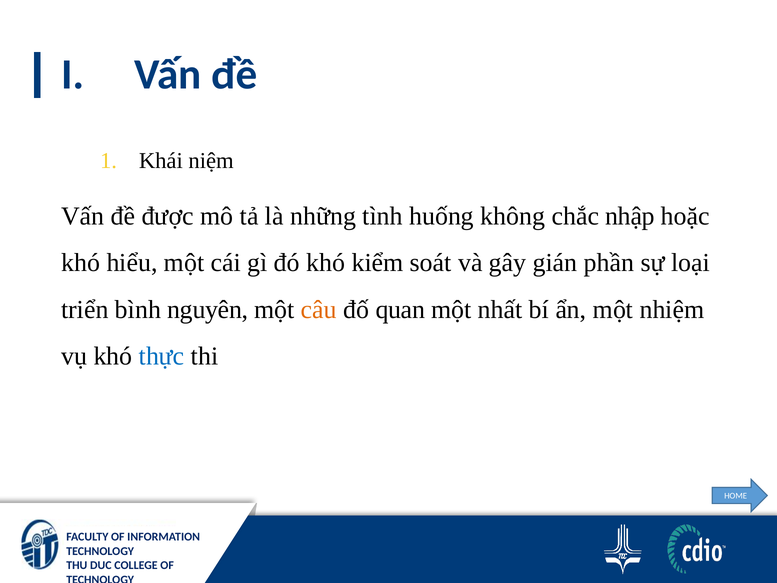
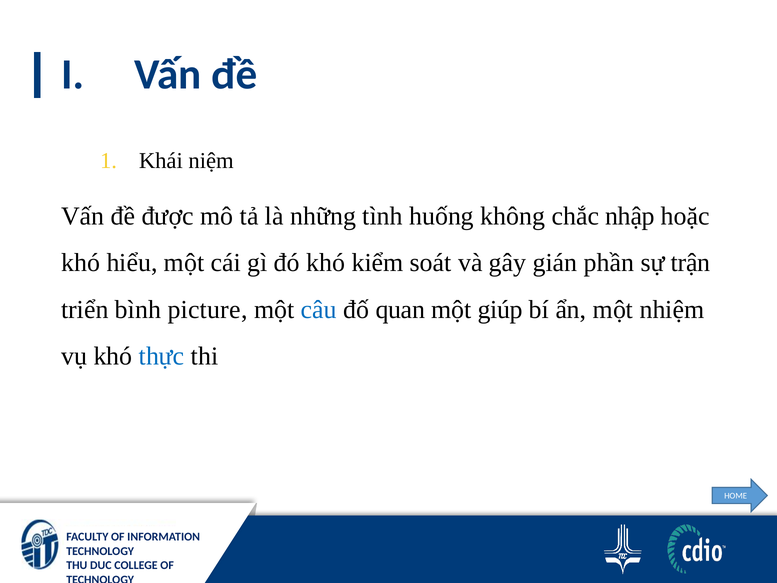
loại: loại -> trận
nguyên: nguyên -> picture
câu colour: orange -> blue
nhất: nhất -> giúp
